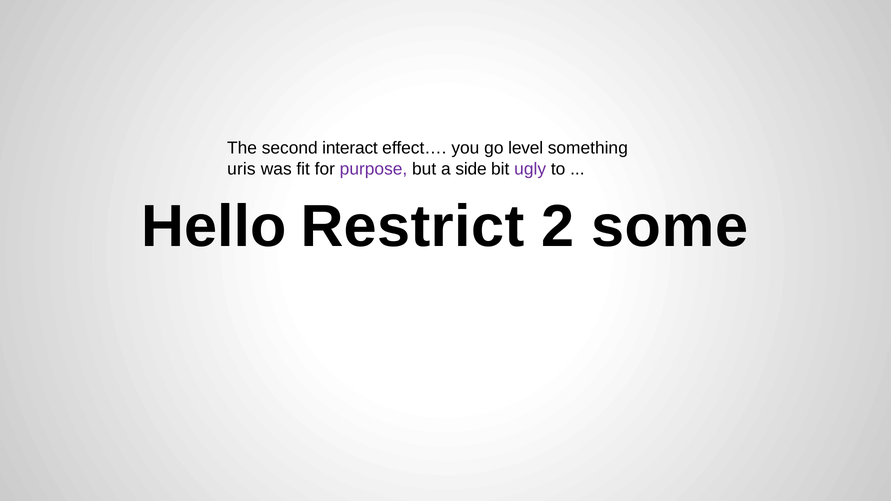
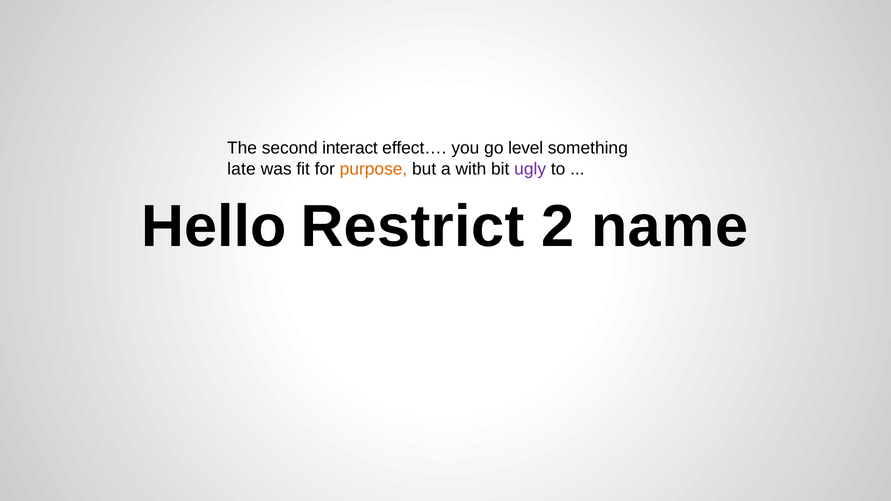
uris: uris -> late
purpose colour: purple -> orange
side: side -> with
some: some -> name
